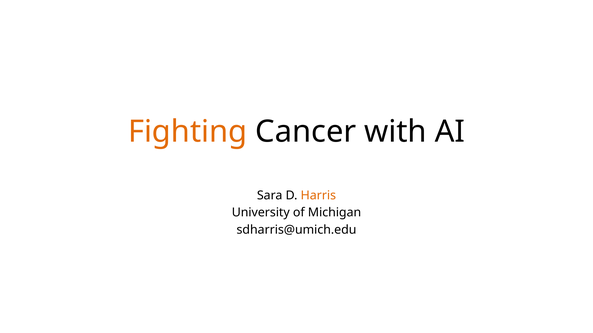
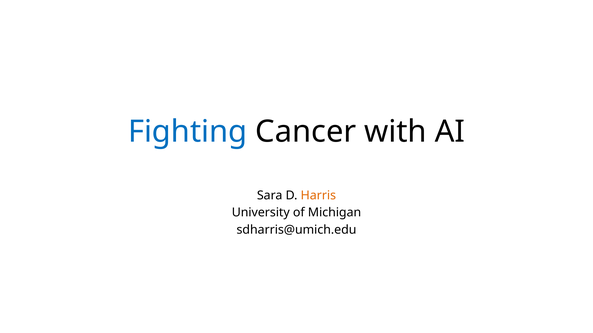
Fighting colour: orange -> blue
